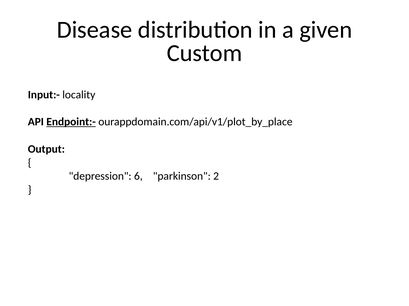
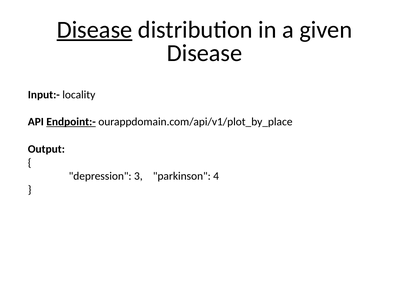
Disease at (95, 30) underline: none -> present
Custom at (205, 53): Custom -> Disease
6: 6 -> 3
2: 2 -> 4
